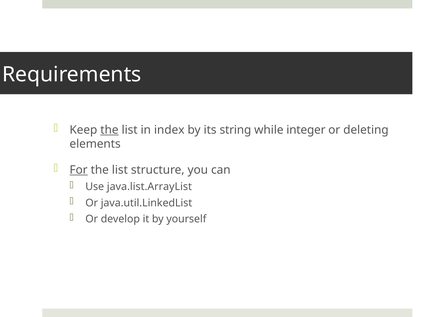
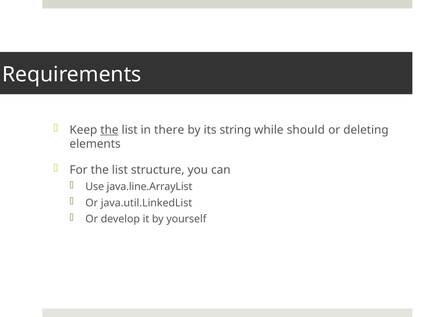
index: index -> there
integer: integer -> should
For underline: present -> none
java.list.ArrayList: java.list.ArrayList -> java.line.ArrayList
